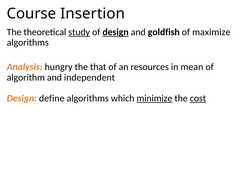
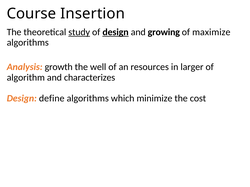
goldfish: goldfish -> growing
hungry: hungry -> growth
that: that -> well
mean: mean -> larger
independent: independent -> characterizes
minimize underline: present -> none
cost underline: present -> none
